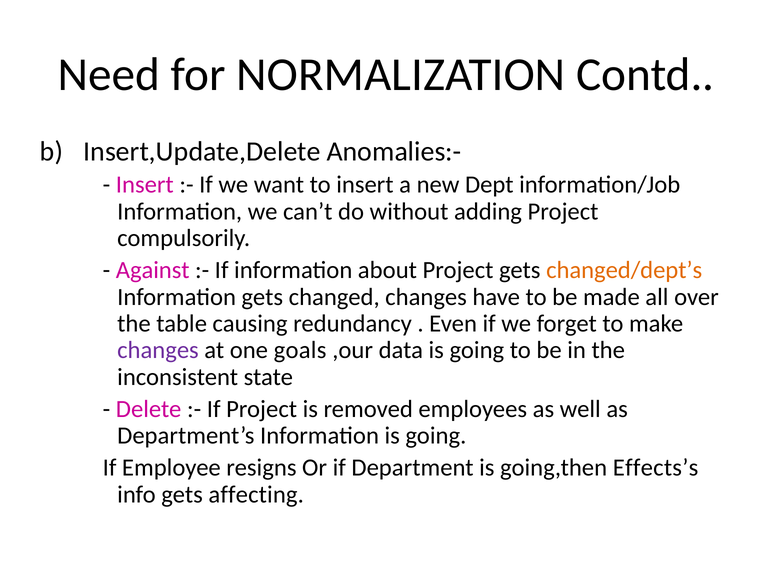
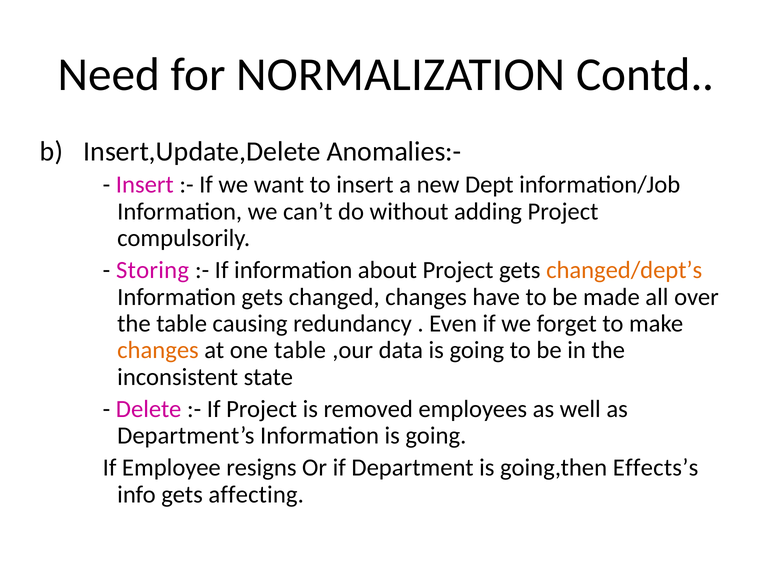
Against: Against -> Storing
changes at (158, 350) colour: purple -> orange
one goals: goals -> table
